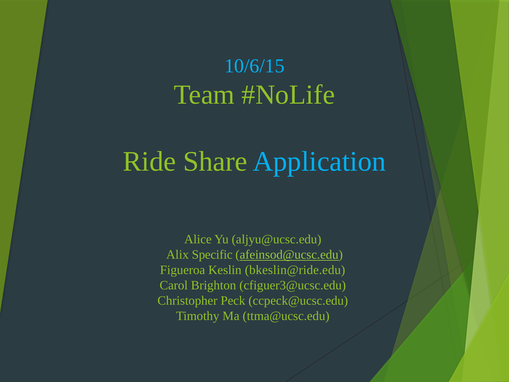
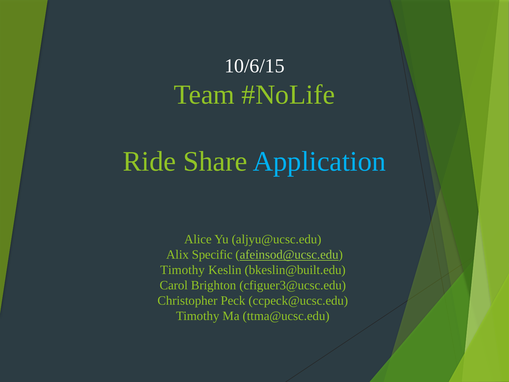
10/6/15 colour: light blue -> white
Figueroa at (183, 270): Figueroa -> Timothy
bkeslin@ride.edu: bkeslin@ride.edu -> bkeslin@built.edu
